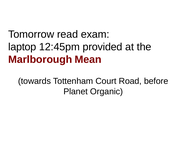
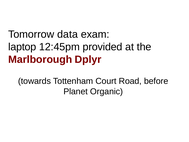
read: read -> data
Mean: Mean -> Dplyr
